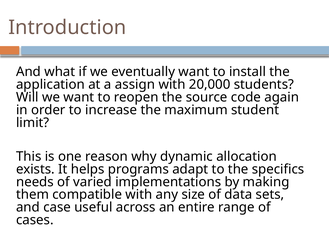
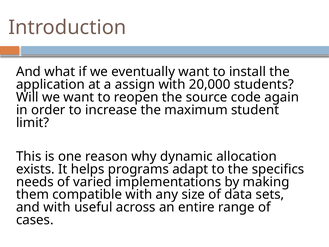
and case: case -> with
